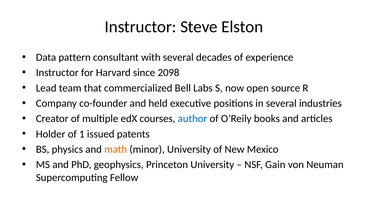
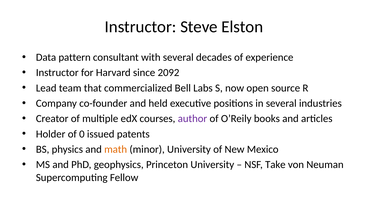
2098: 2098 -> 2092
author colour: blue -> purple
1: 1 -> 0
Gain: Gain -> Take
